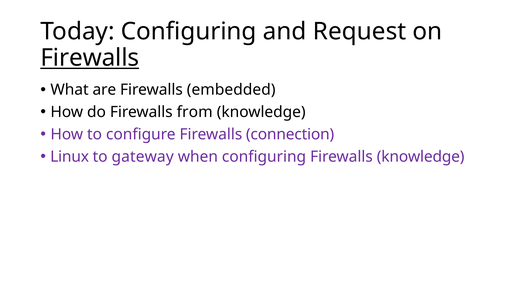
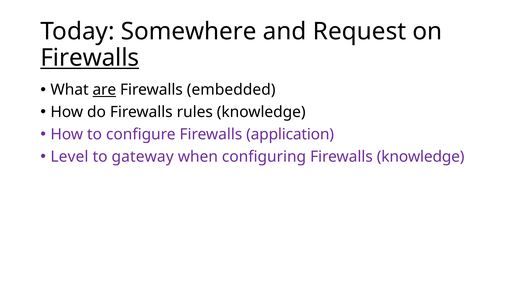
Today Configuring: Configuring -> Somewhere
are underline: none -> present
from: from -> rules
connection: connection -> application
Linux: Linux -> Level
